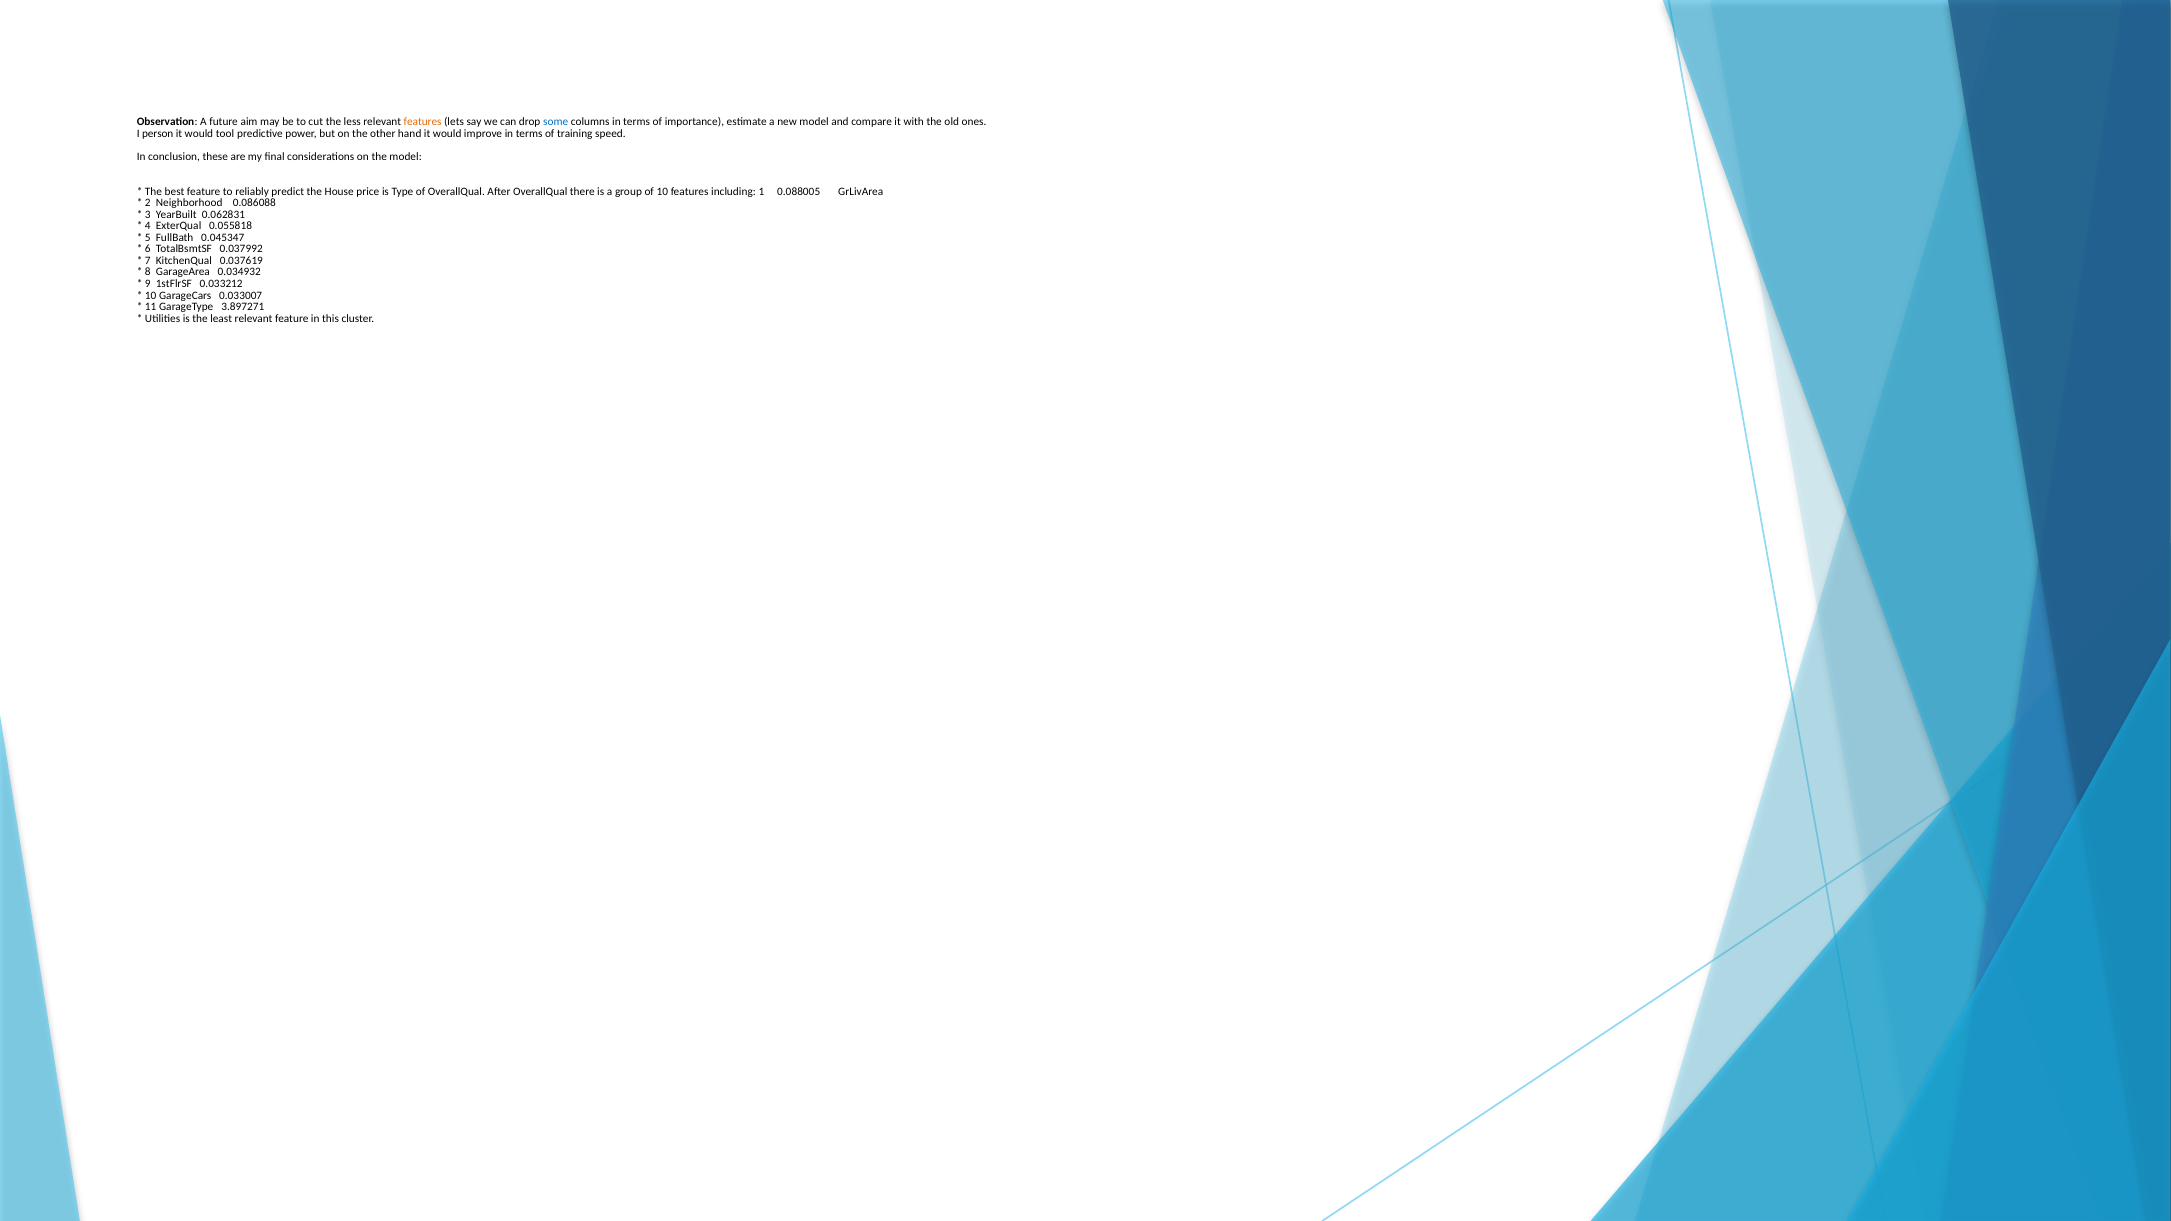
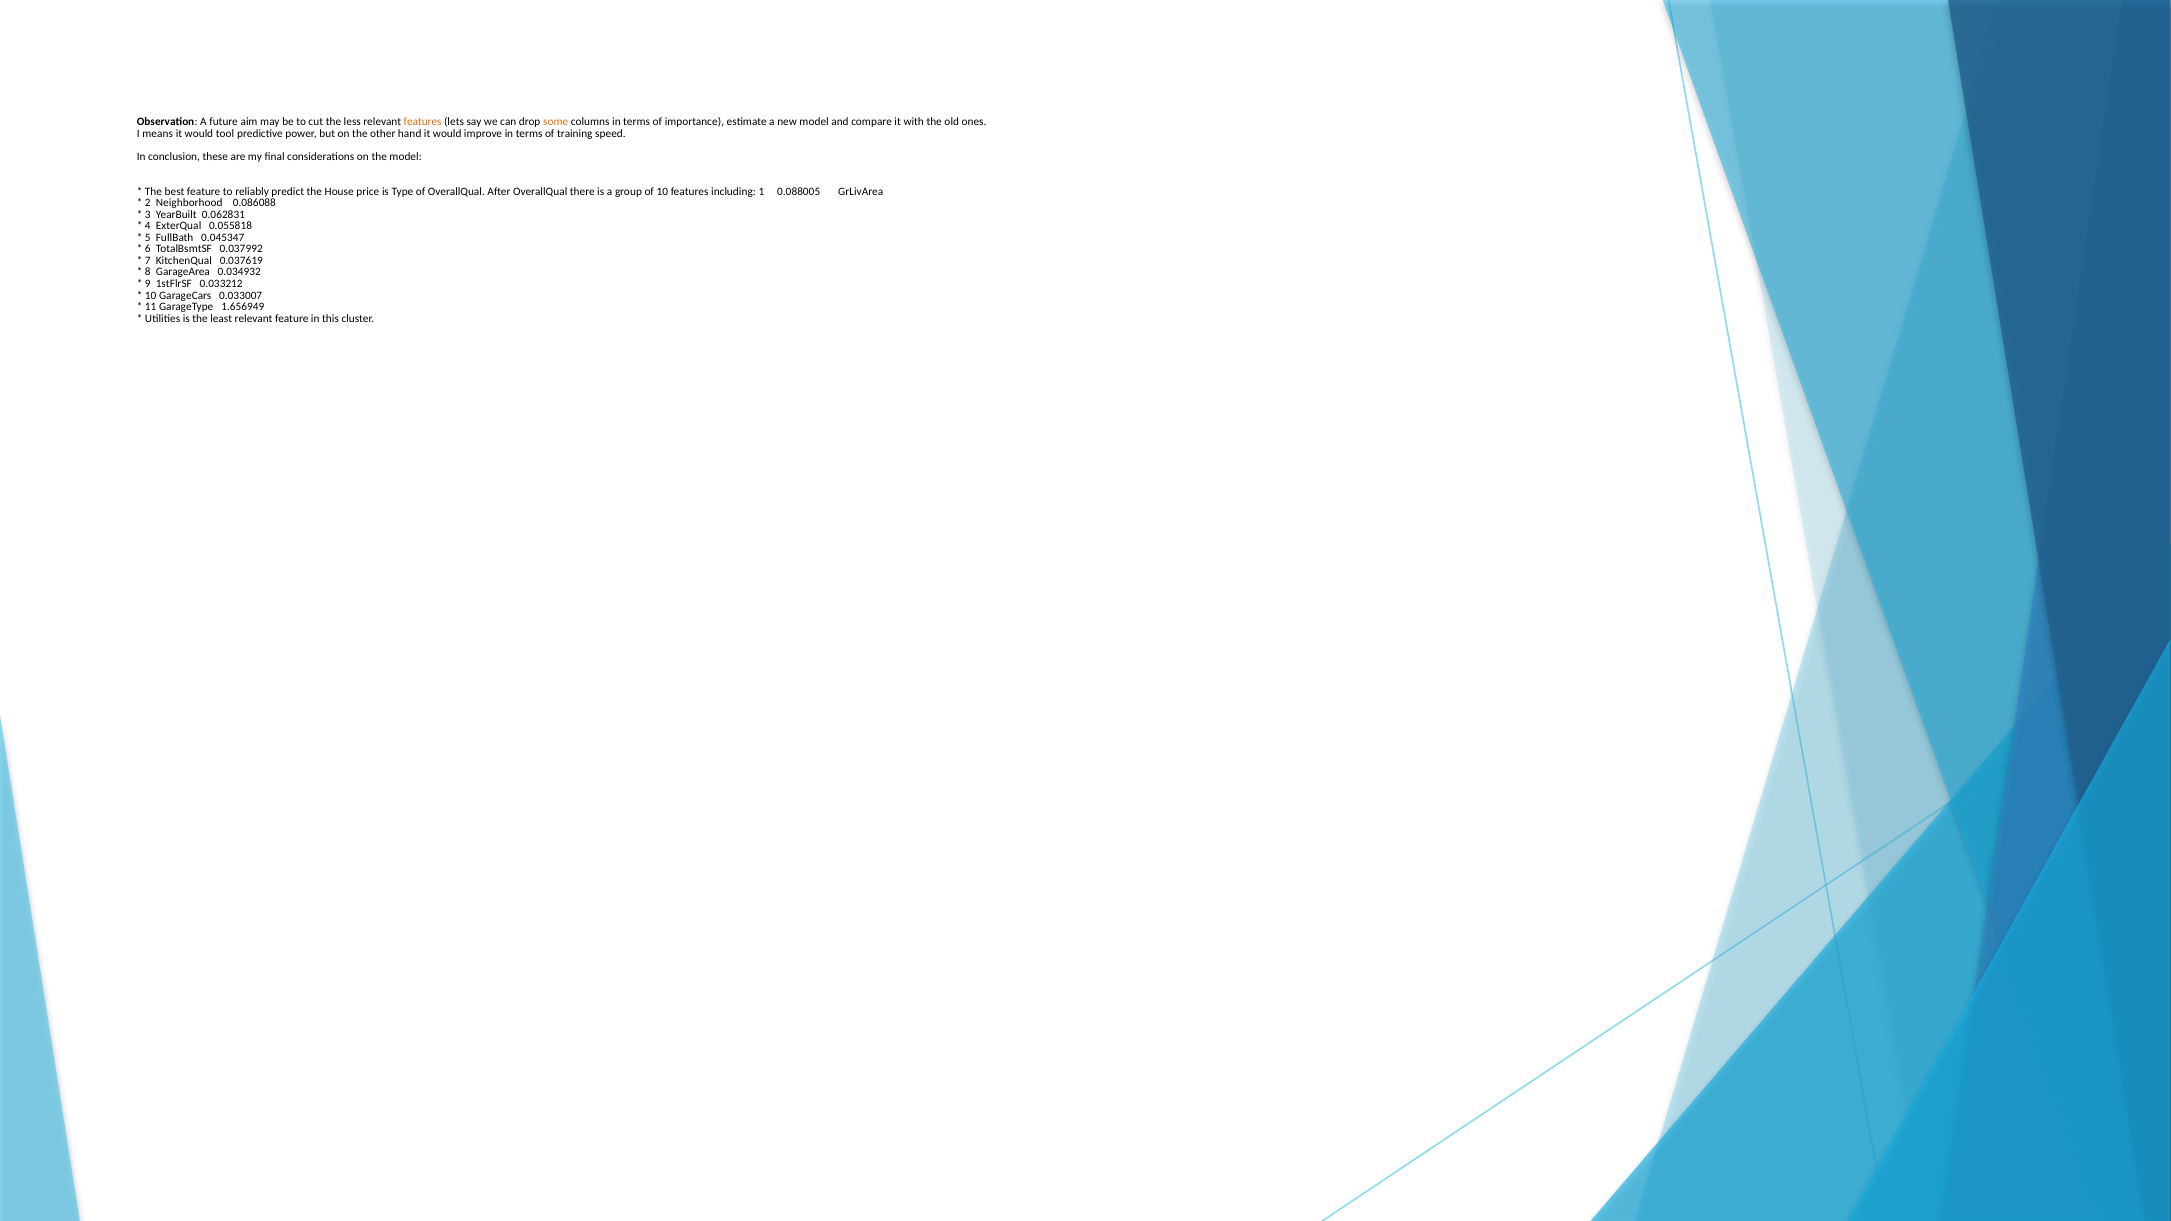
some colour: blue -> orange
person: person -> means
3.897271: 3.897271 -> 1.656949
